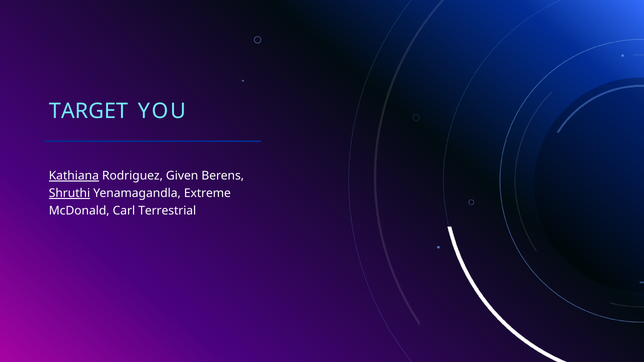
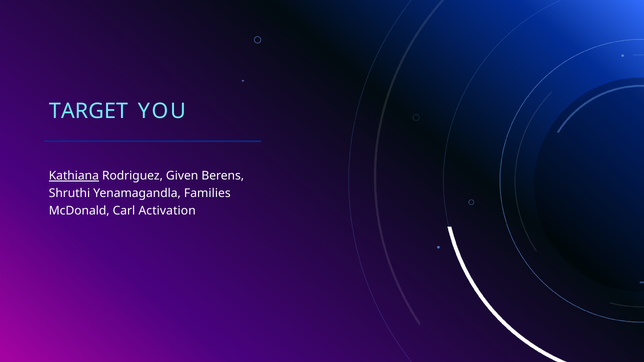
Shruthi underline: present -> none
Extreme: Extreme -> Families
Terrestrial: Terrestrial -> Activation
